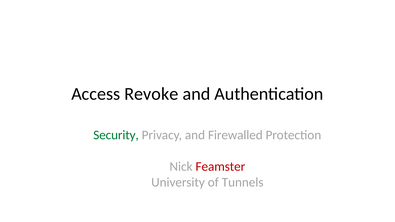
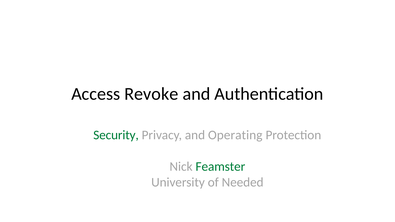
Firewalled: Firewalled -> Operating
Feamster colour: red -> green
Tunnels: Tunnels -> Needed
